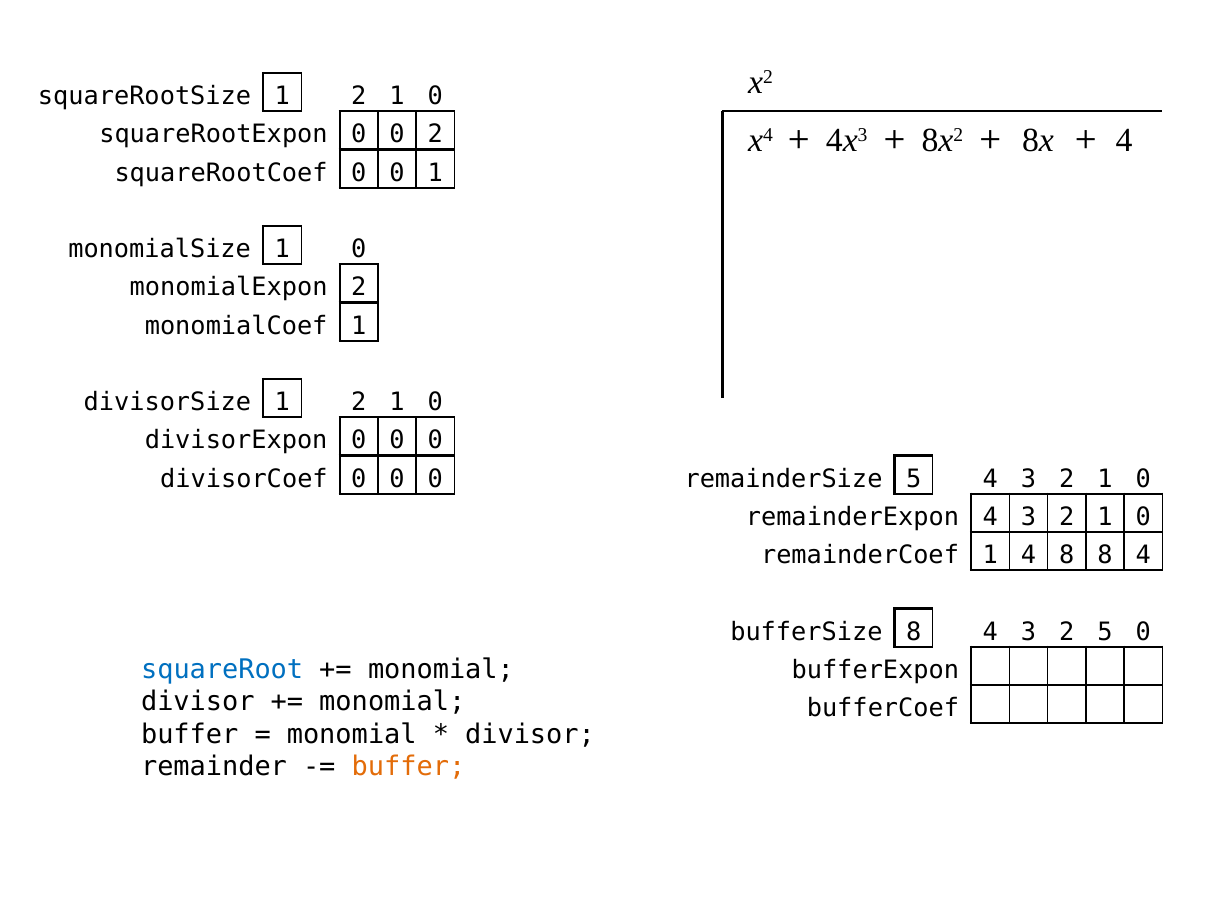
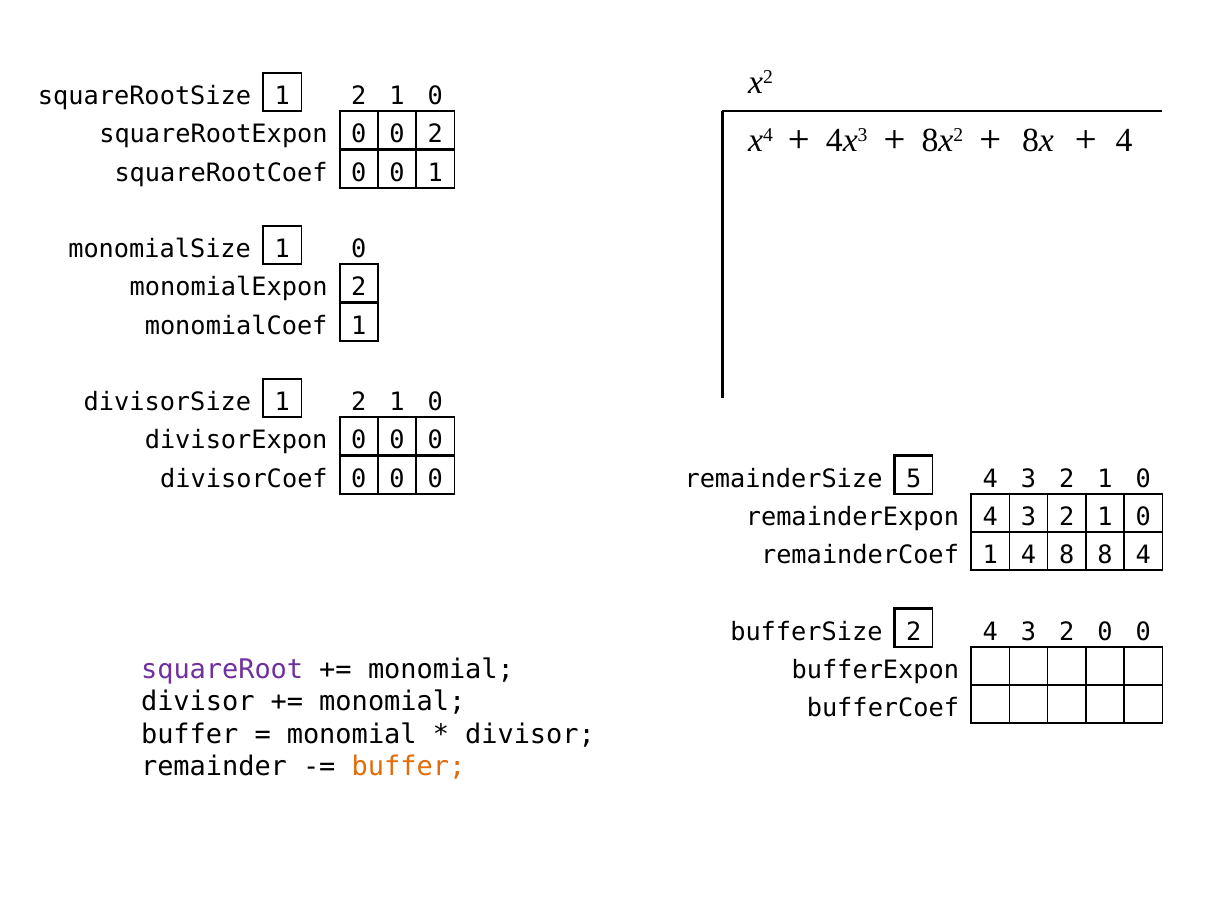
bufferSize 8: 8 -> 2
2 5: 5 -> 0
squareRoot colour: blue -> purple
